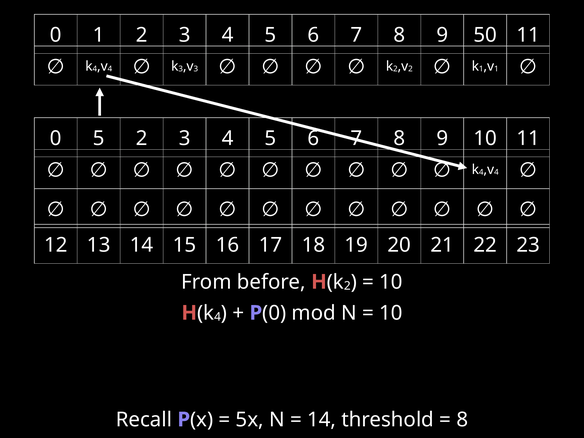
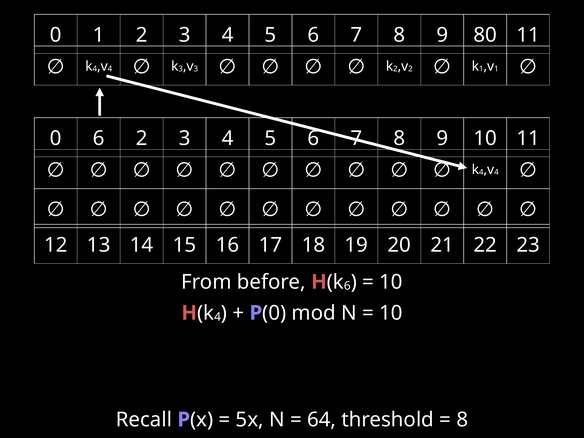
50: 50 -> 80
0 5: 5 -> 6
2 at (347, 286): 2 -> 6
14 at (322, 420): 14 -> 64
